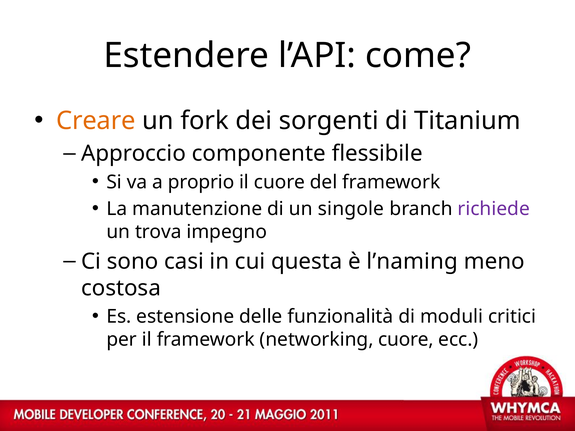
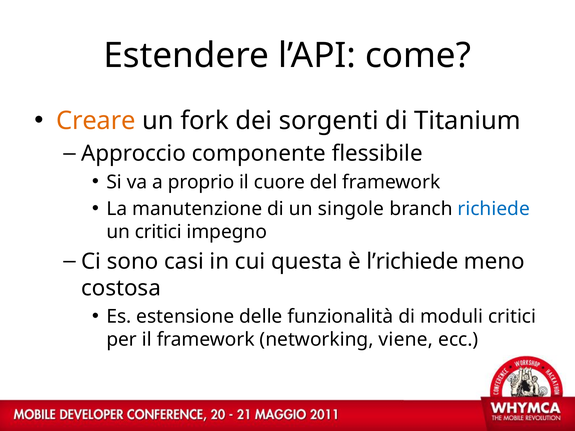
richiede colour: purple -> blue
un trova: trova -> critici
l’naming: l’naming -> l’richiede
networking cuore: cuore -> viene
